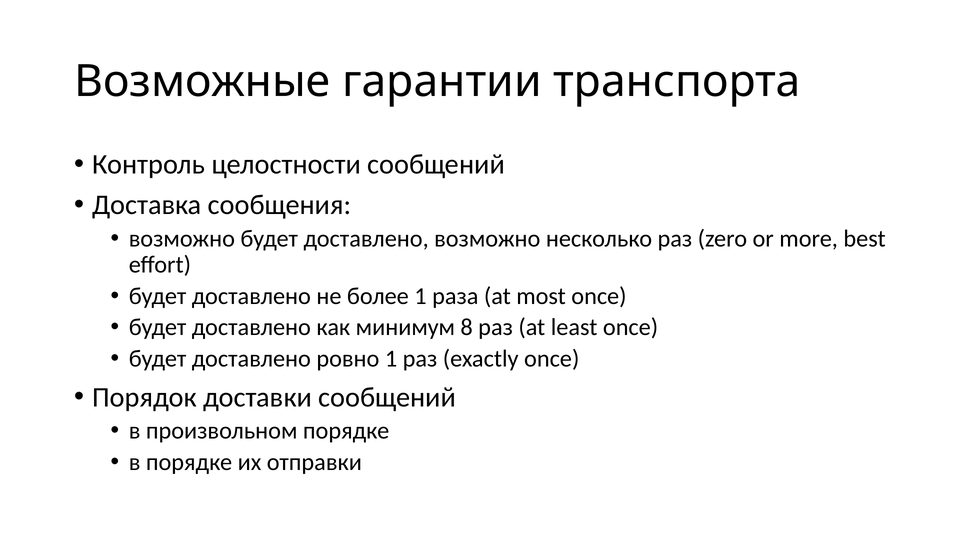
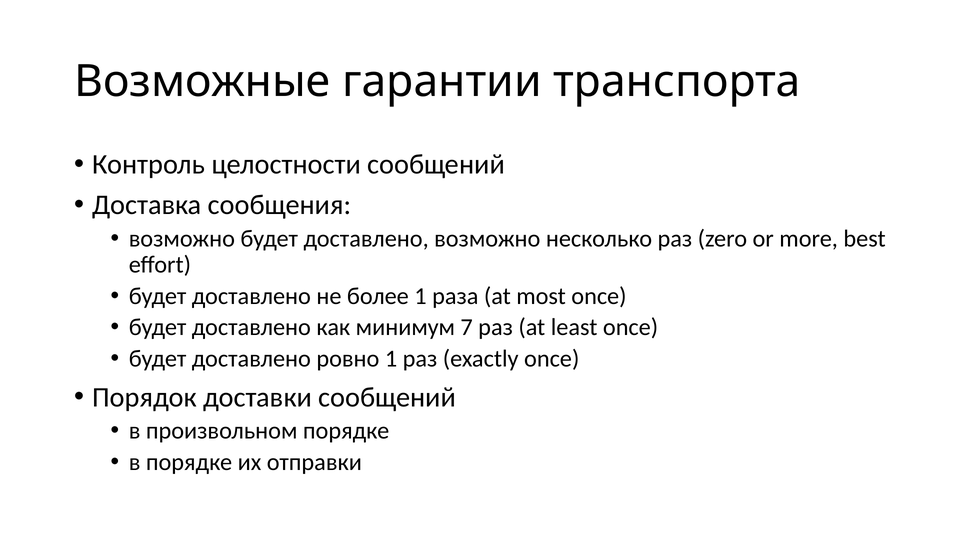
8: 8 -> 7
